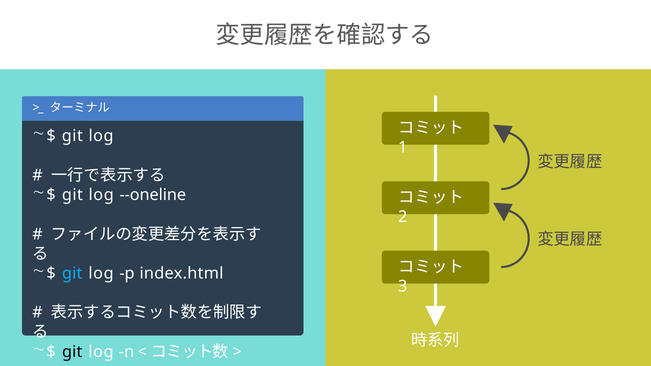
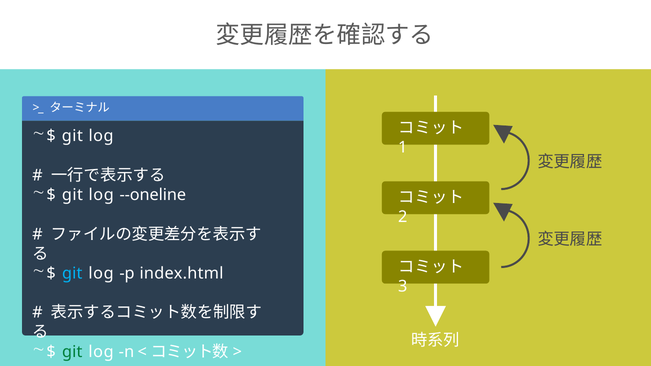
git at (72, 352) colour: black -> green
